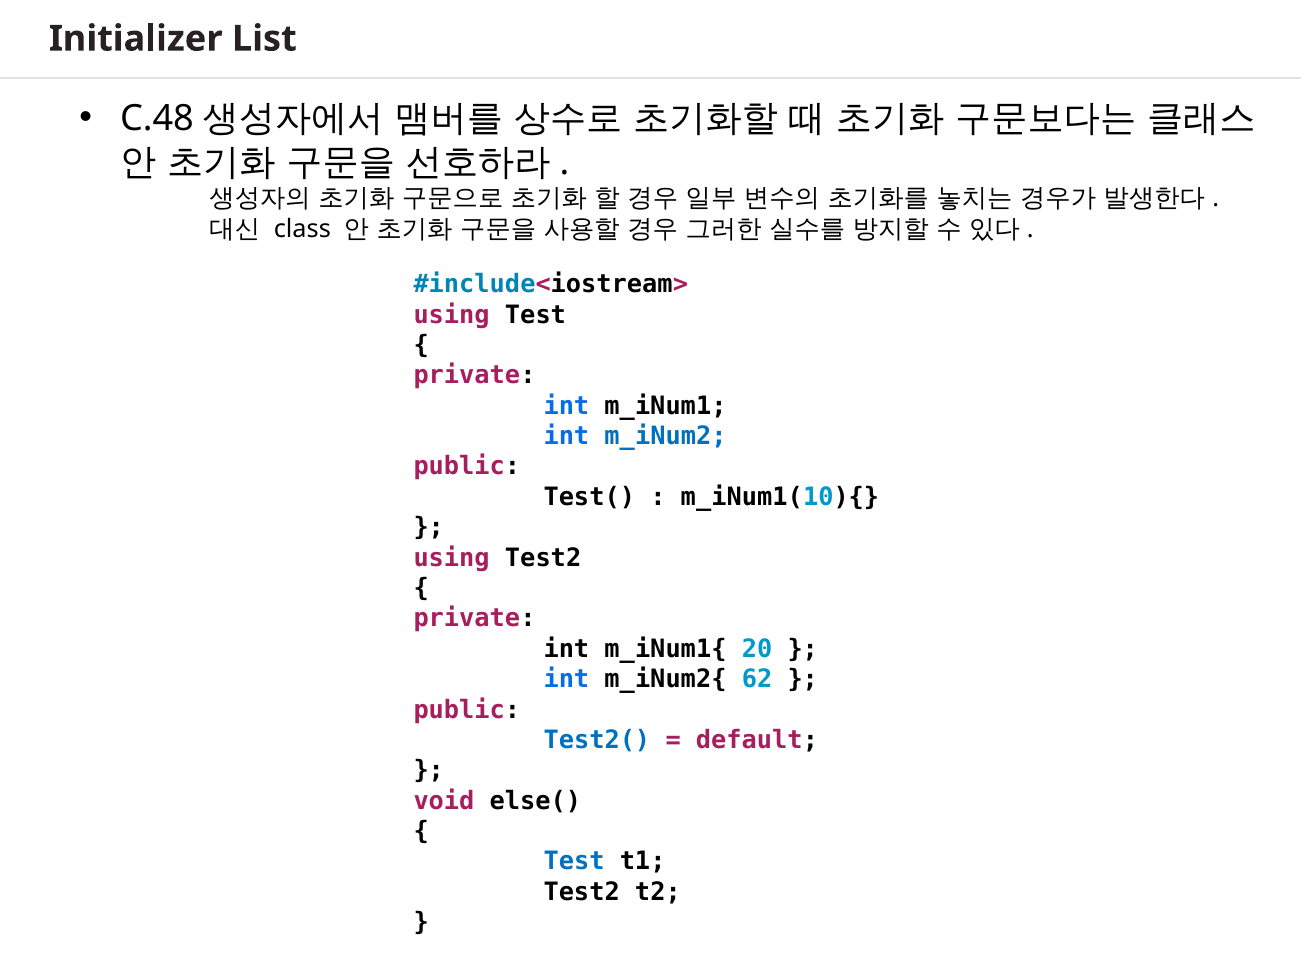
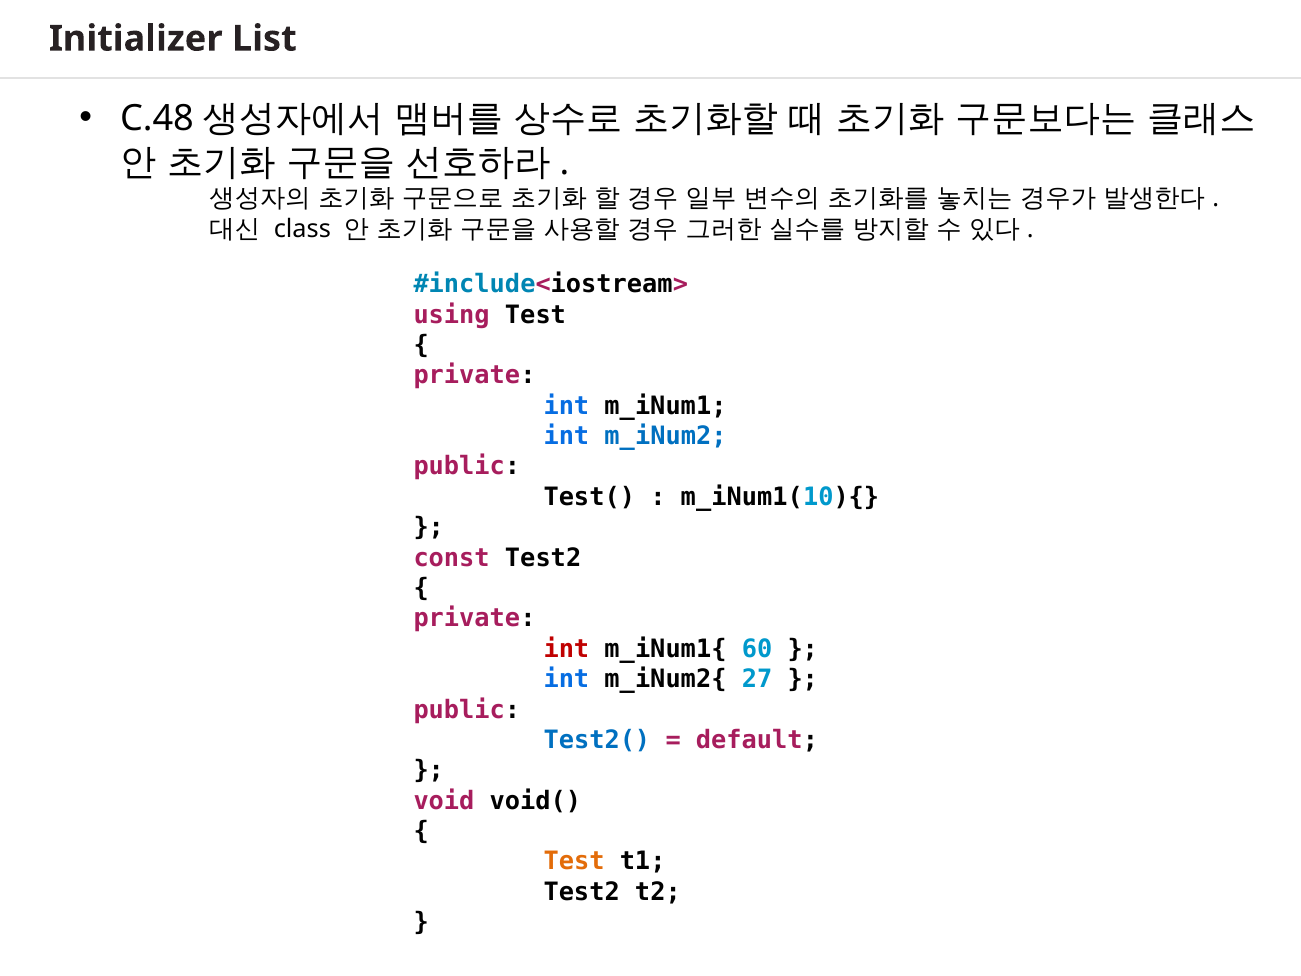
using at (452, 558): using -> const
int at (566, 649) colour: black -> red
20: 20 -> 60
62: 62 -> 27
else(: else( -> void(
Test at (574, 861) colour: blue -> orange
